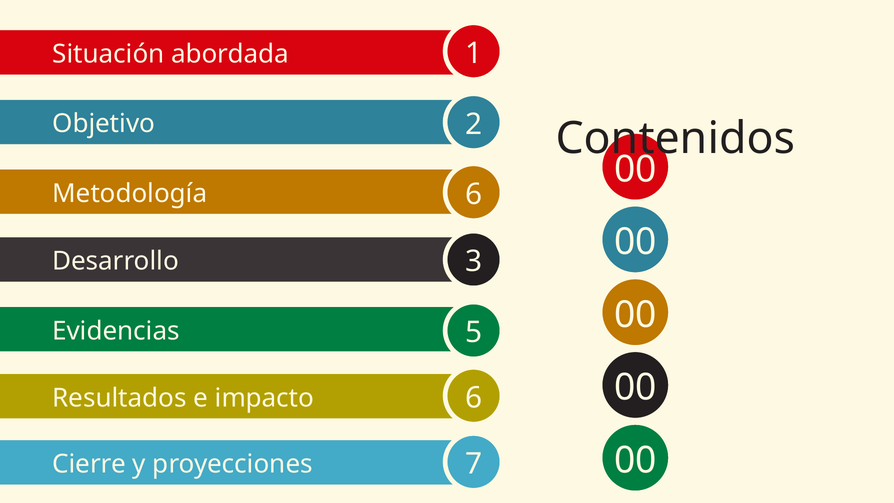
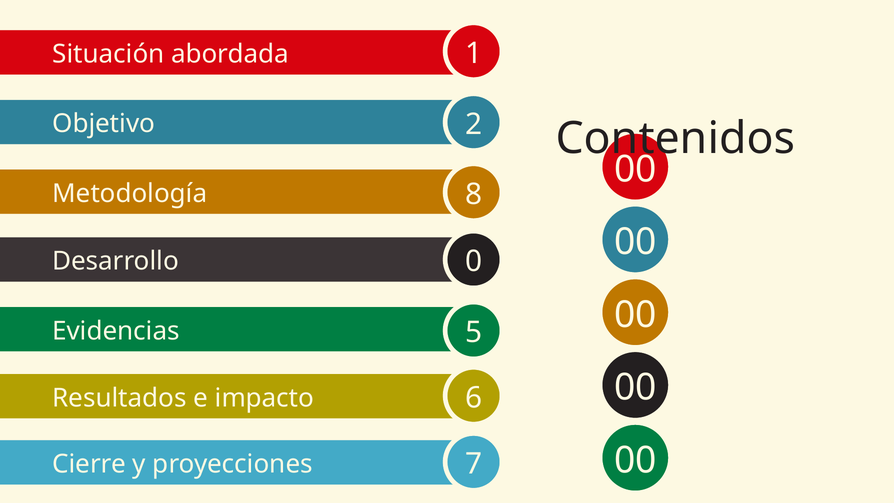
Metodología 6: 6 -> 8
3: 3 -> 0
